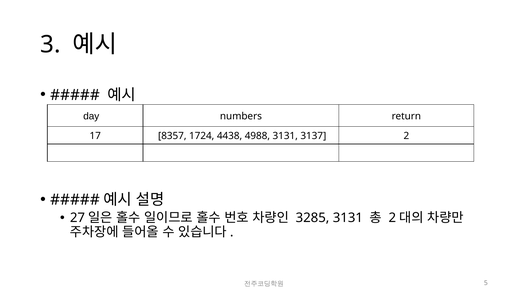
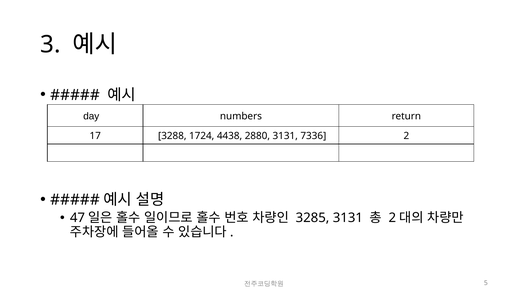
8357: 8357 -> 3288
4988: 4988 -> 2880
3137: 3137 -> 7336
27: 27 -> 47
